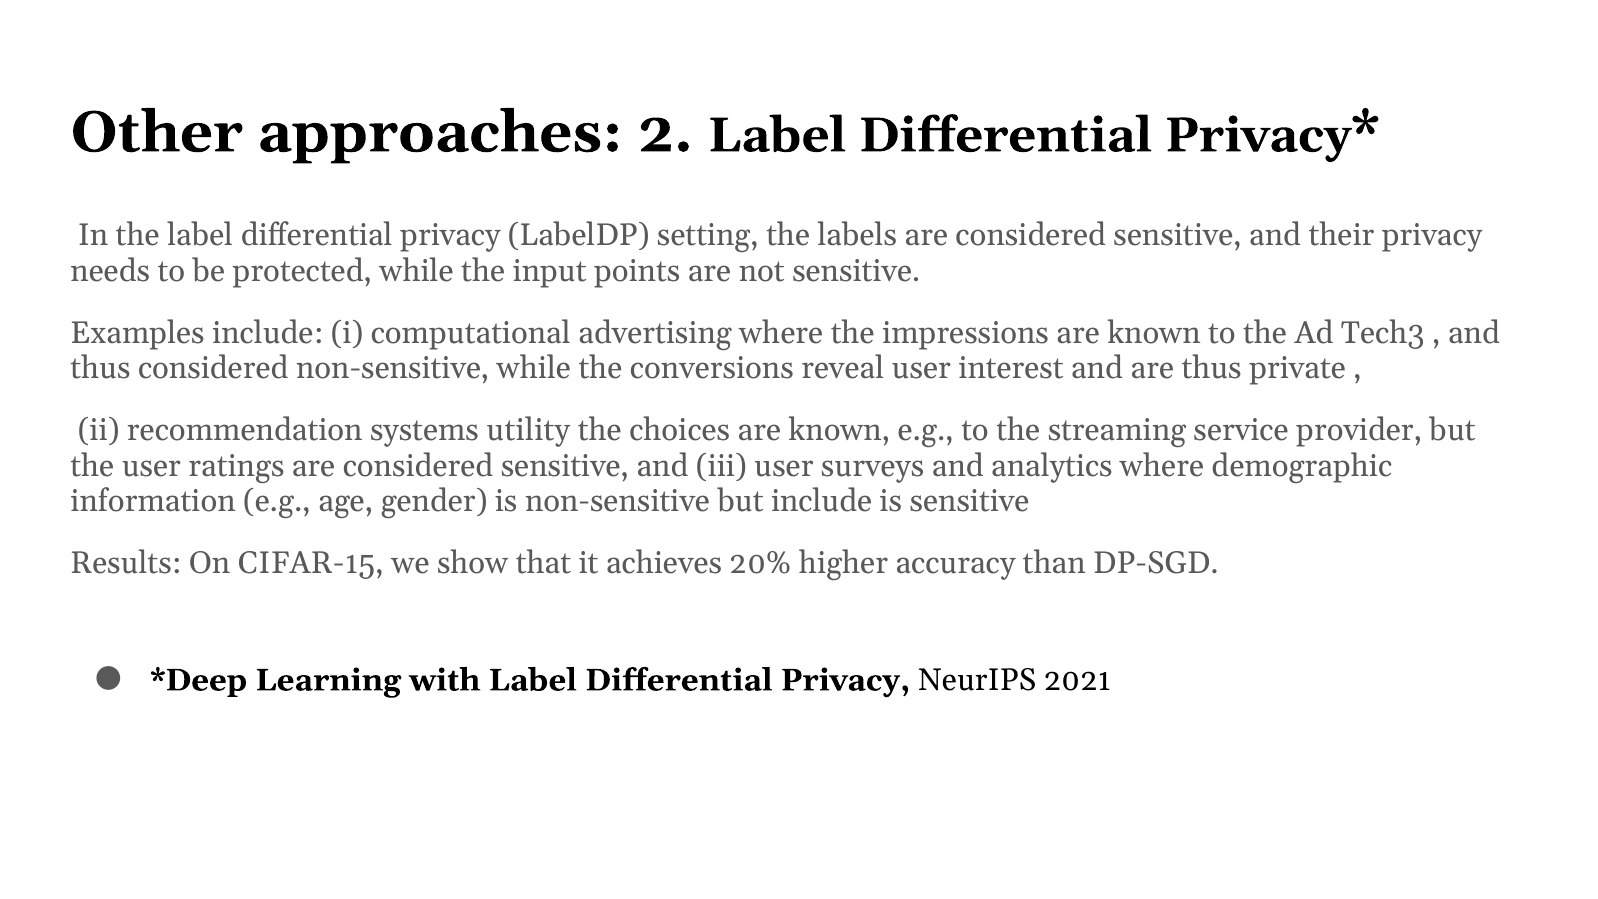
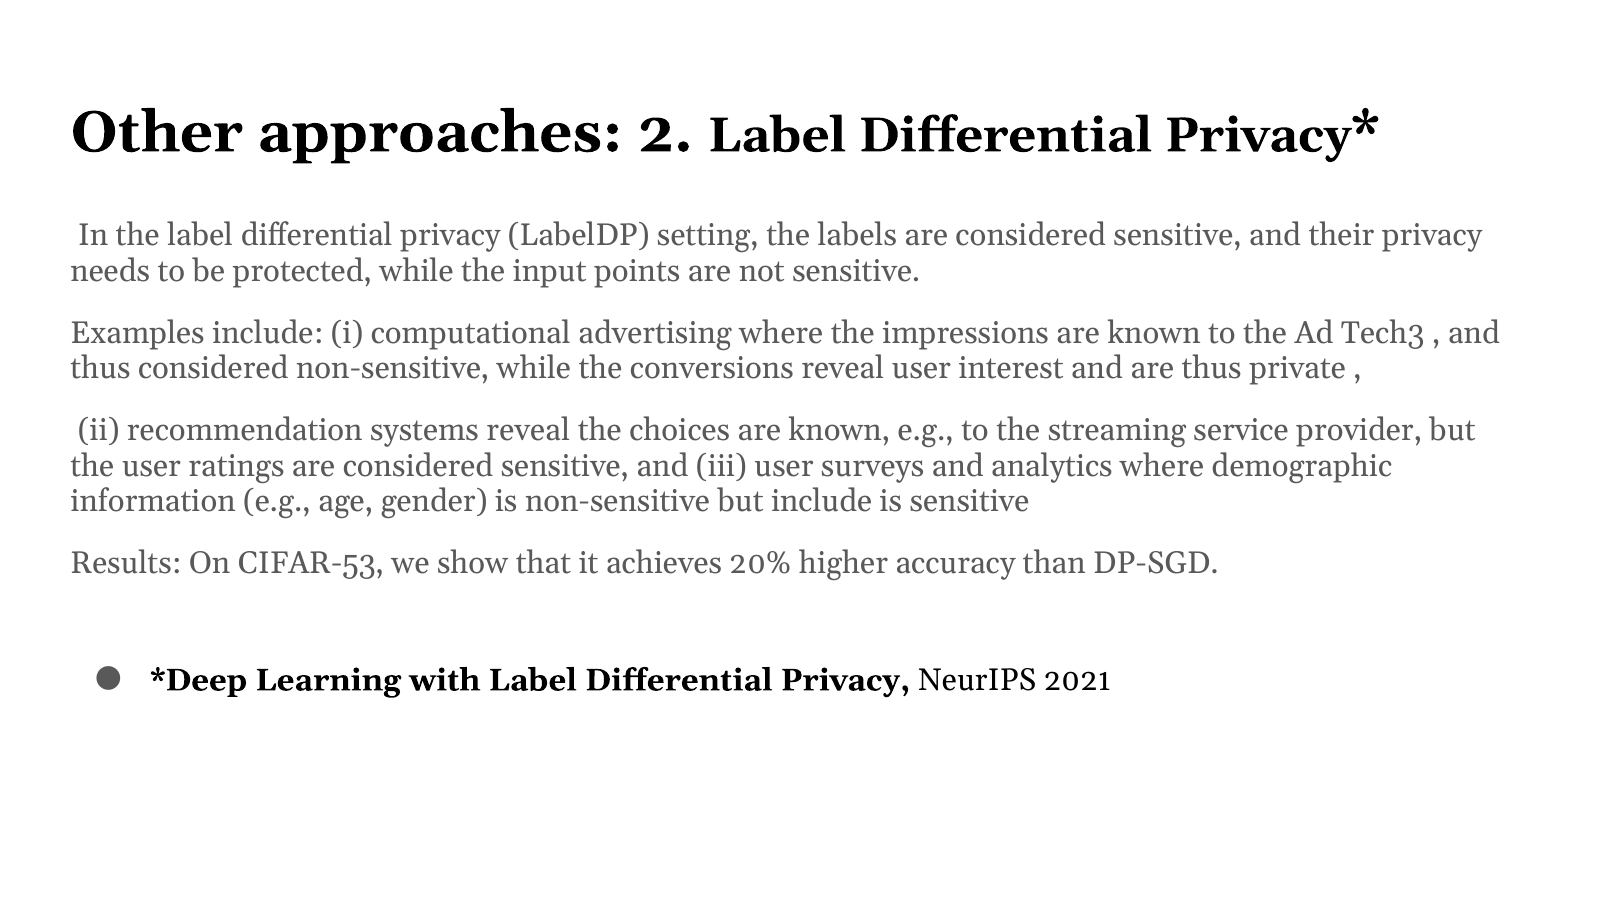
systems utility: utility -> reveal
CIFAR-15: CIFAR-15 -> CIFAR-53
